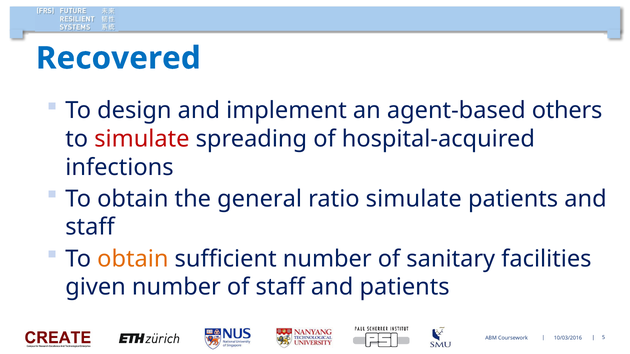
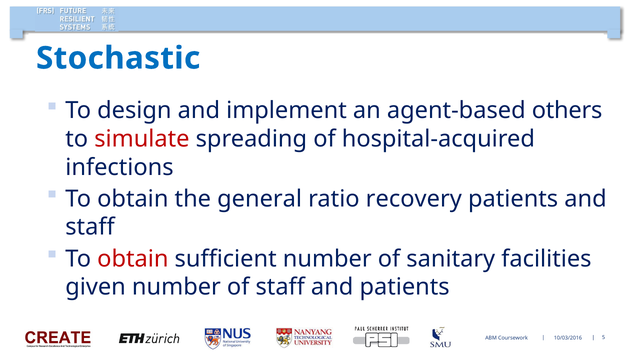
Recovered: Recovered -> Stochastic
ratio simulate: simulate -> recovery
obtain at (133, 259) colour: orange -> red
